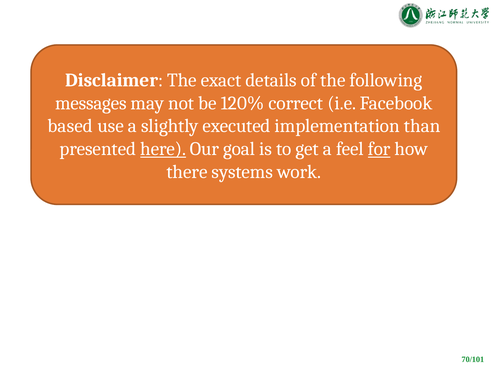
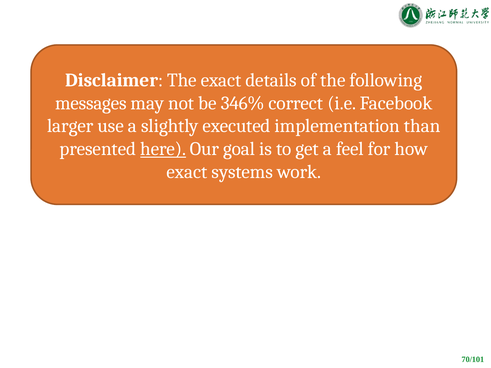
120%: 120% -> 346%
based: based -> larger
for underline: present -> none
there at (187, 172): there -> exact
